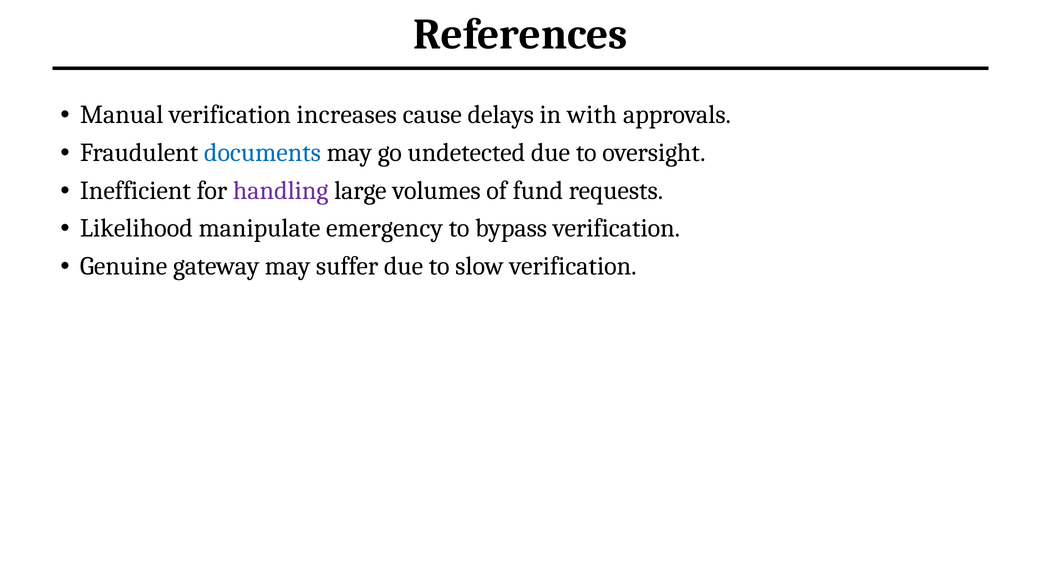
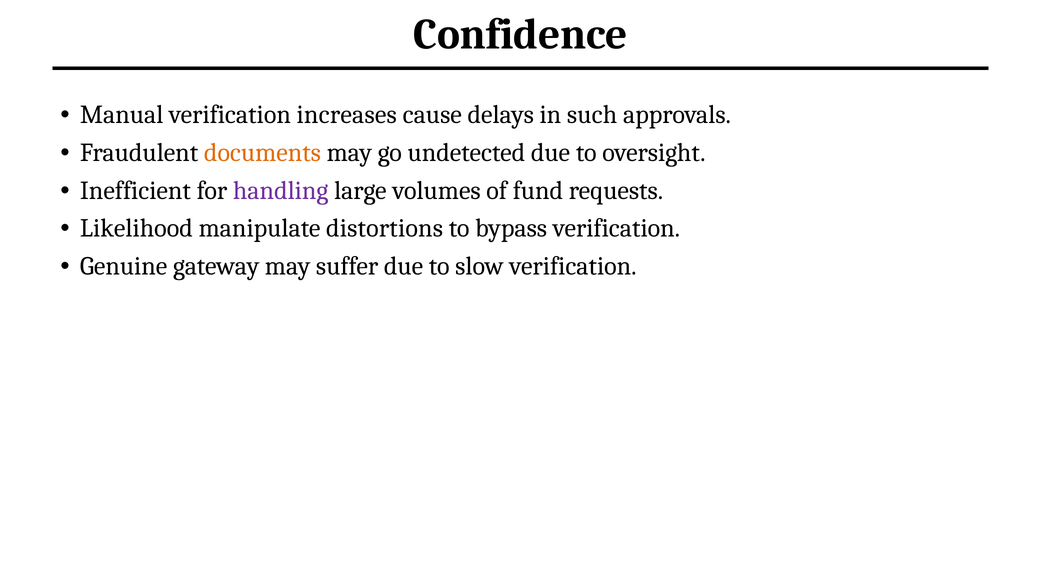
References: References -> Confidence
with: with -> such
documents colour: blue -> orange
emergency: emergency -> distortions
